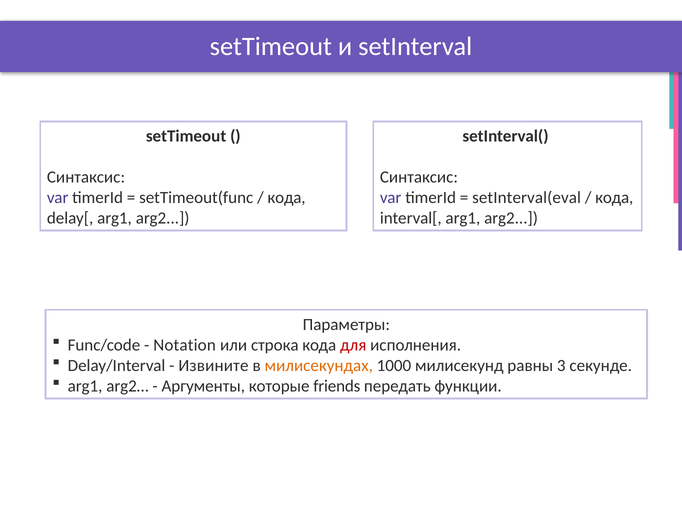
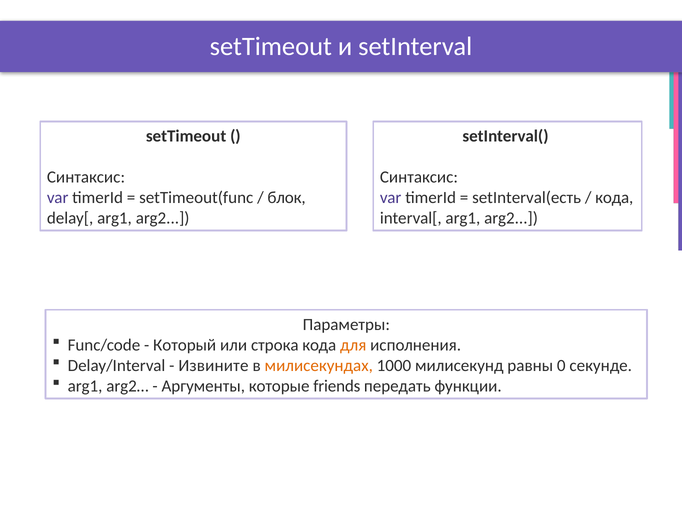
кода at (287, 198): кода -> блок
setInterval(eval: setInterval(eval -> setInterval(есть
Notation: Notation -> Который
для colour: red -> orange
3: 3 -> 0
